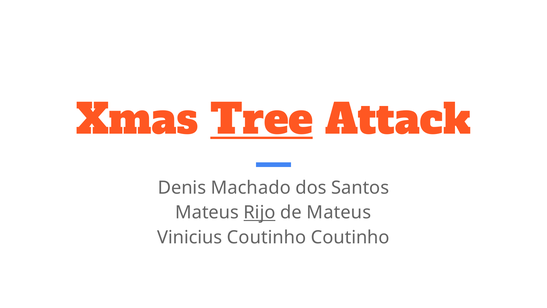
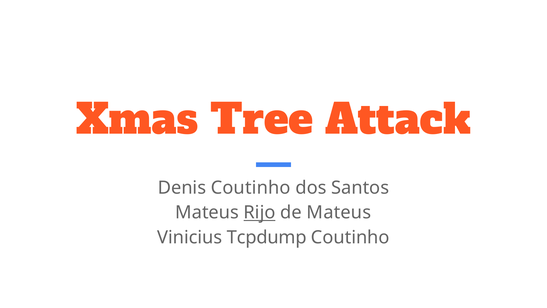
Tree underline: present -> none
Denis Machado: Machado -> Coutinho
Vinicius Coutinho: Coutinho -> Tcpdump
